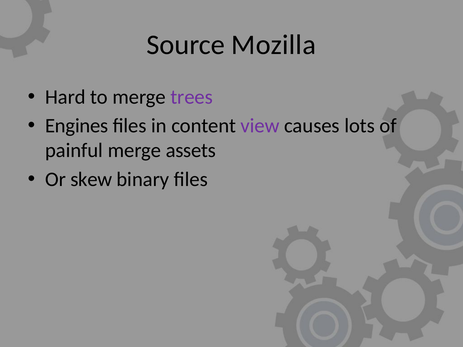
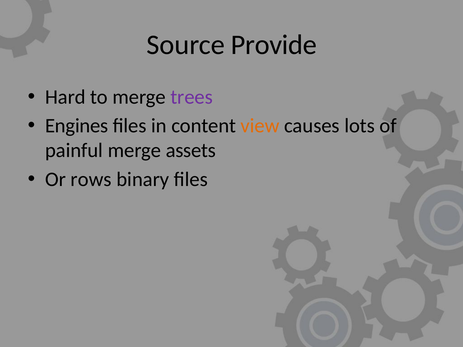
Mozilla: Mozilla -> Provide
view colour: purple -> orange
skew: skew -> rows
